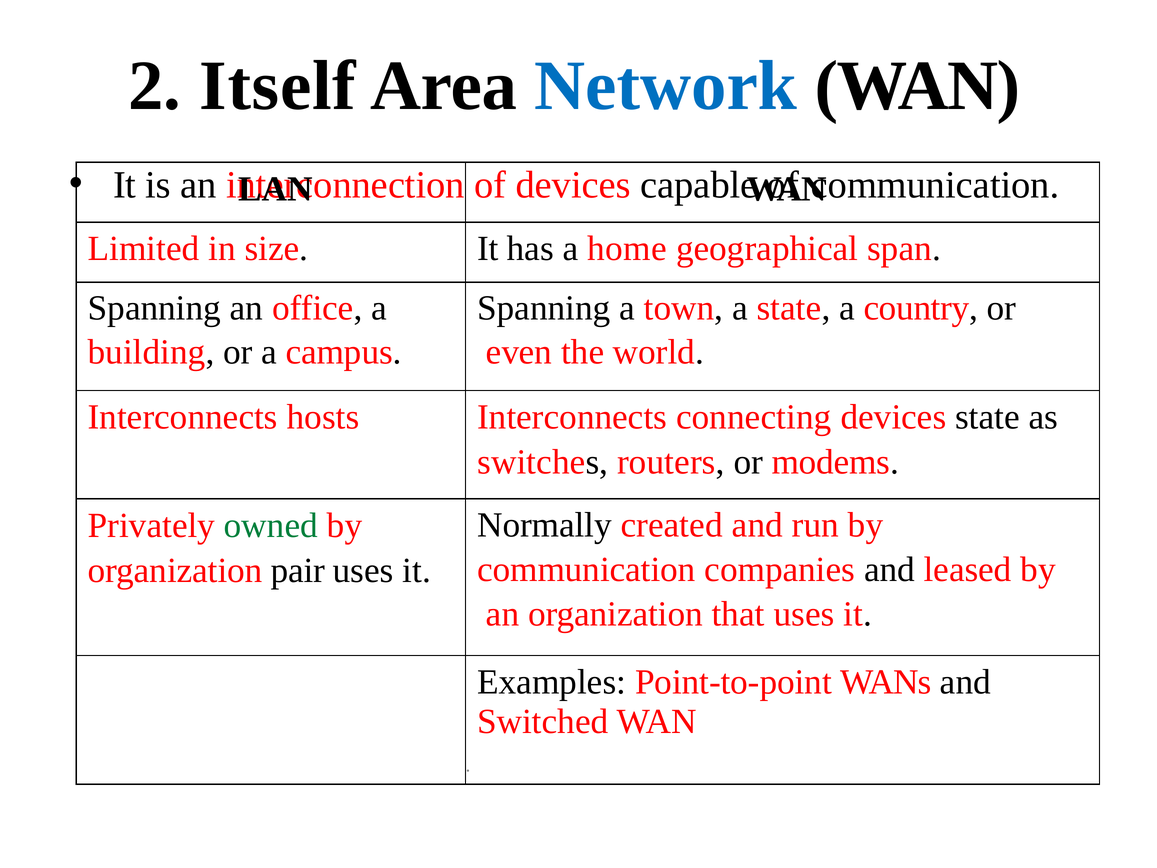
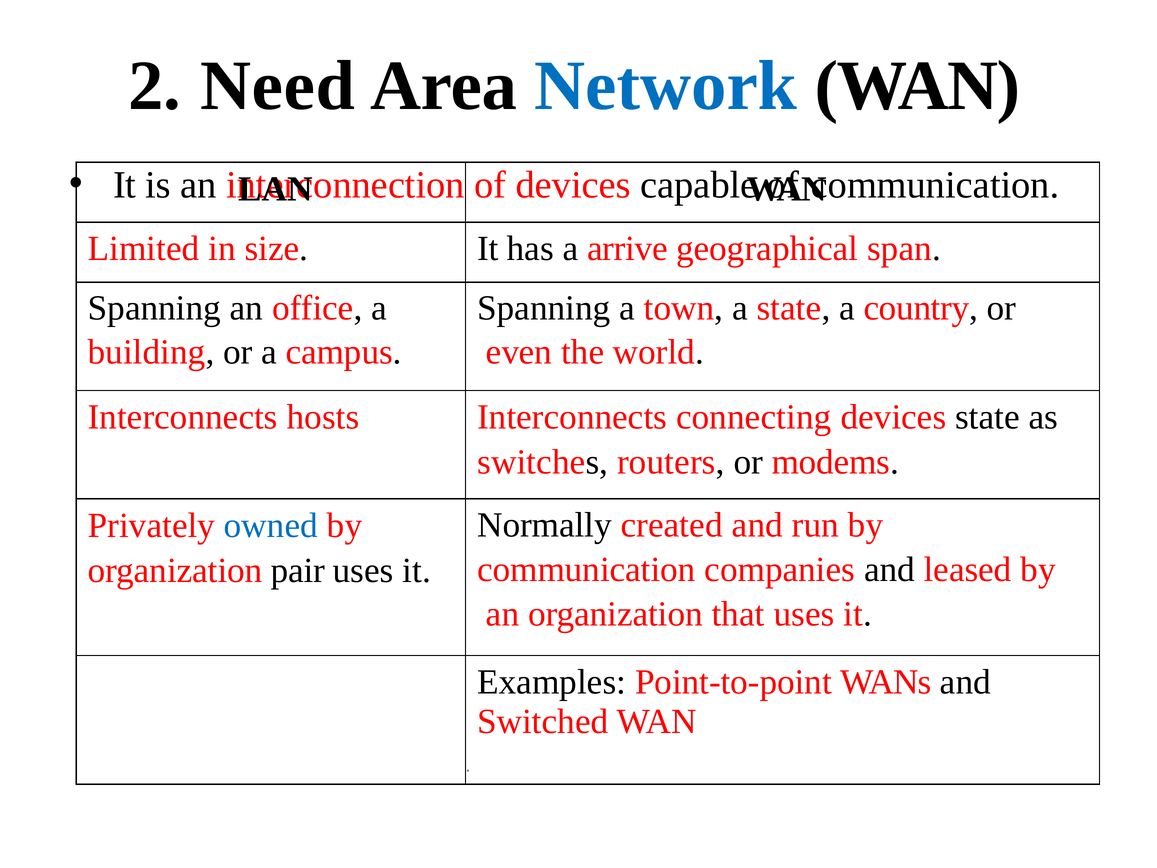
Itself: Itself -> Need
home: home -> arrive
owned colour: green -> blue
